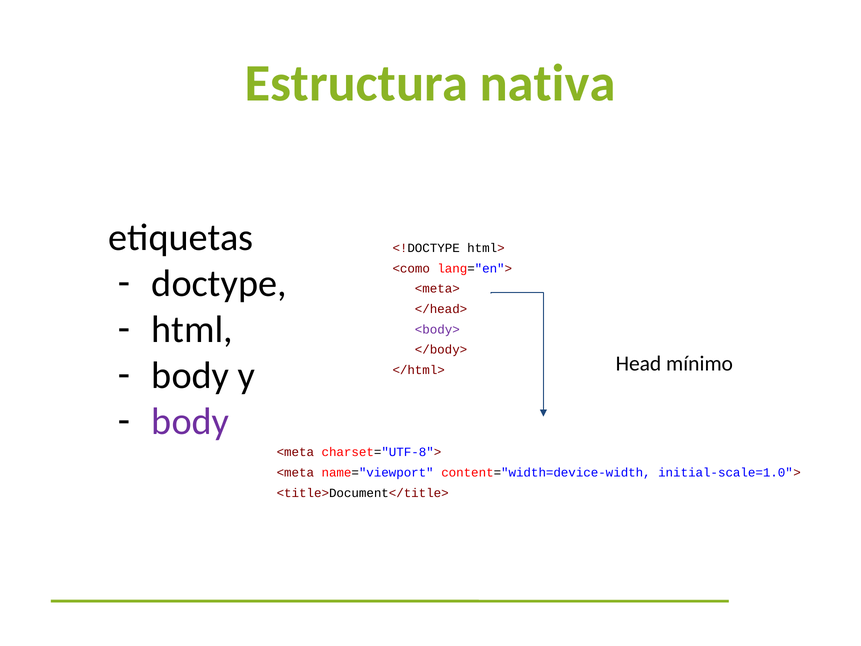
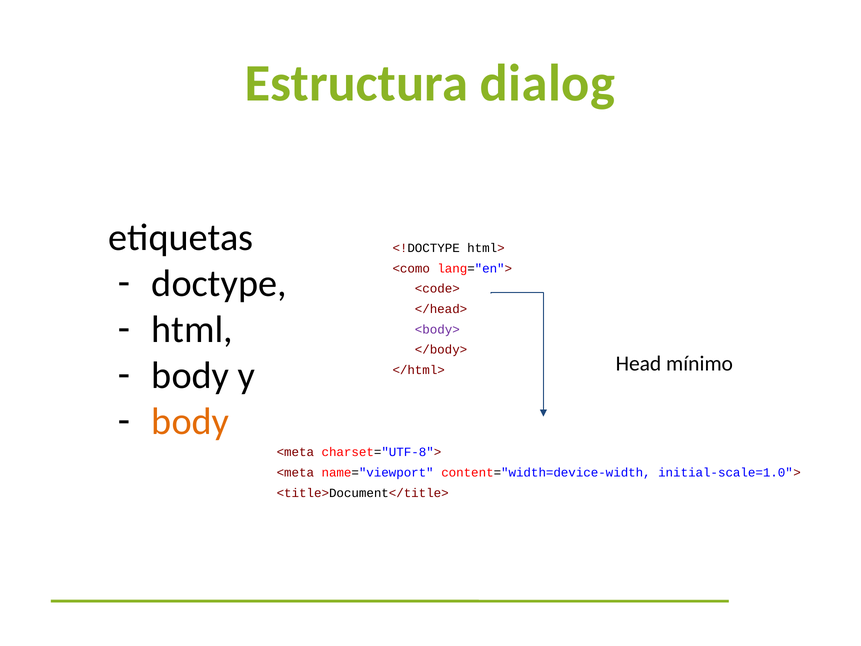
nativa: nativa -> dialog
<meta>: <meta> -> <code>
body at (190, 421) colour: purple -> orange
